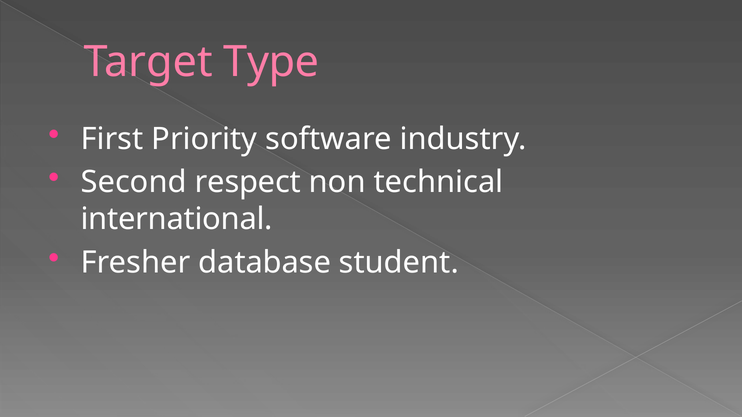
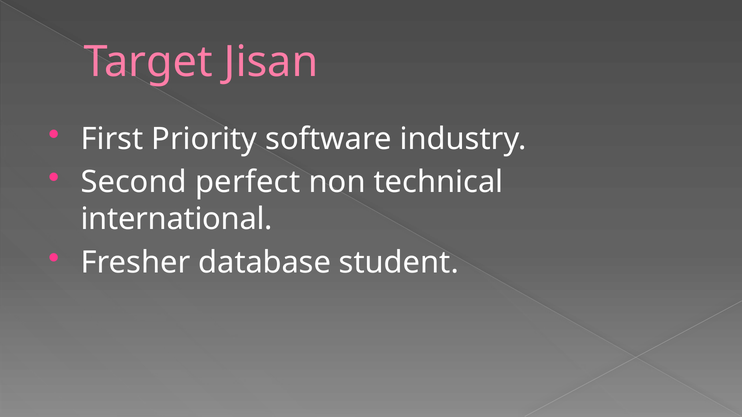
Type: Type -> Jisan
respect: respect -> perfect
